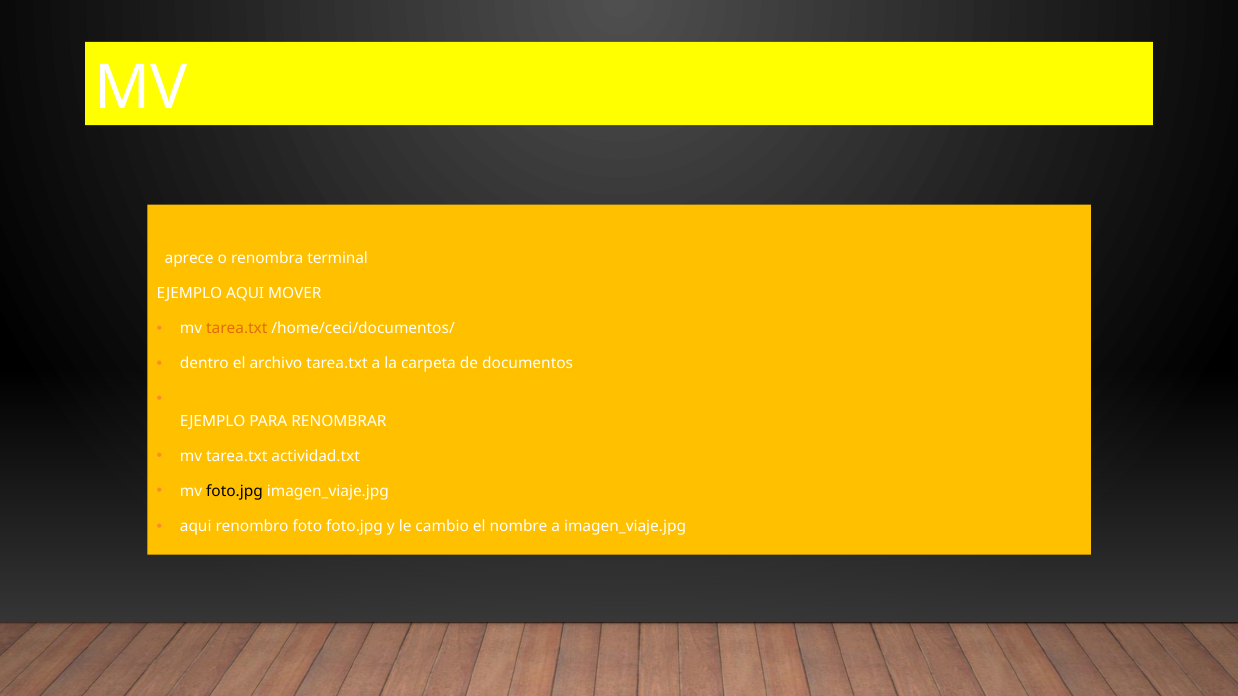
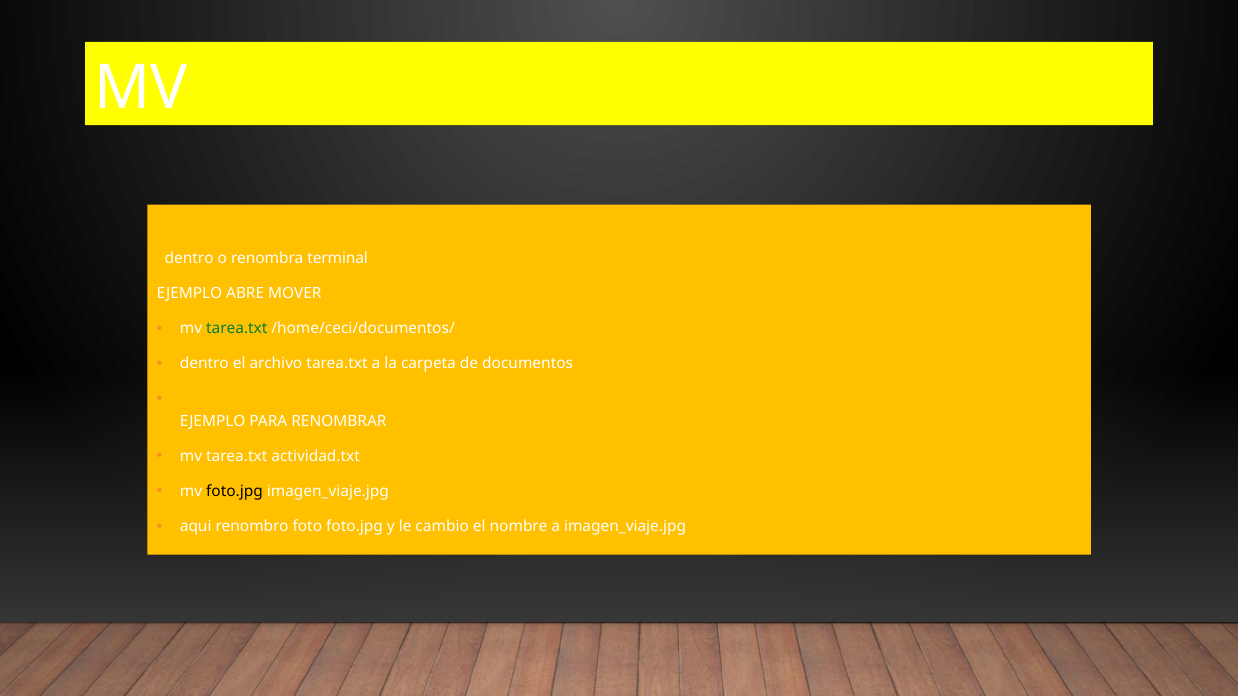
aprece at (189, 259): aprece -> dentro
EJEMPLO AQUI: AQUI -> ABRE
tarea.txt at (237, 329) colour: orange -> green
